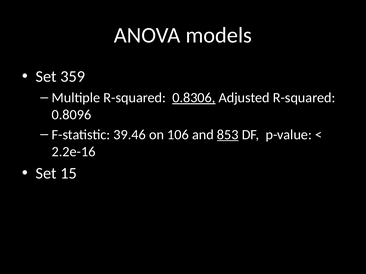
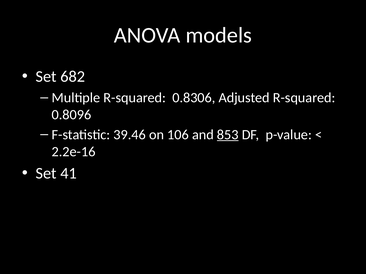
359: 359 -> 682
0.8306 underline: present -> none
15: 15 -> 41
